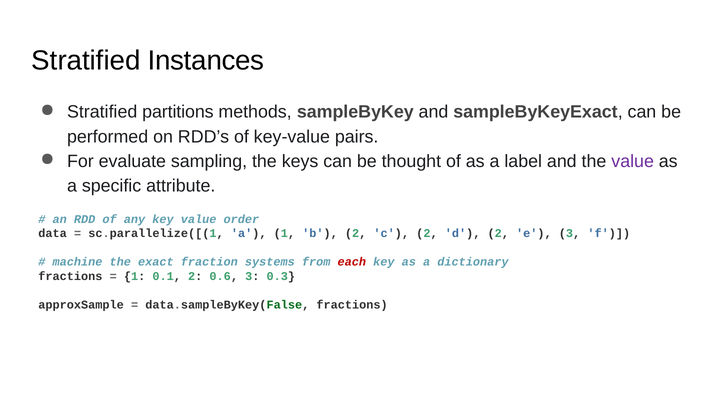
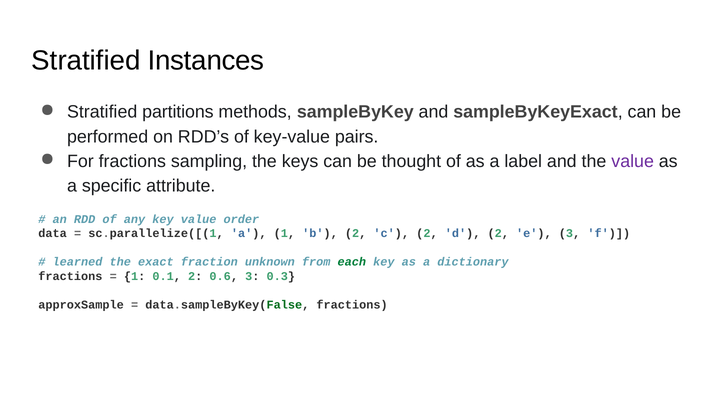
For evaluate: evaluate -> fractions
machine: machine -> learned
systems: systems -> unknown
each colour: red -> green
